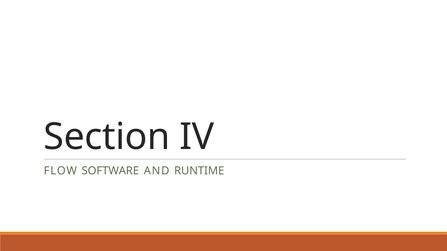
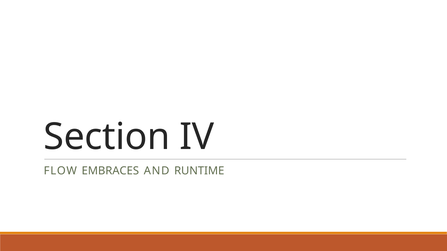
SOFTWARE: SOFTWARE -> EMBRACES
